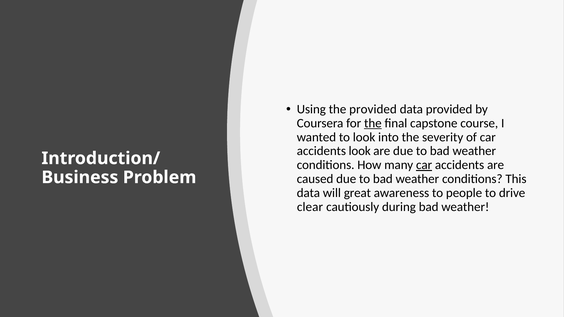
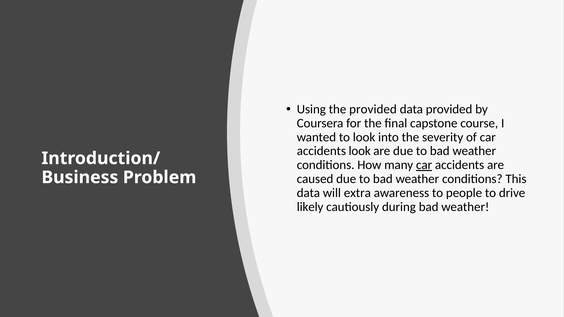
the at (373, 123) underline: present -> none
great: great -> extra
clear: clear -> likely
